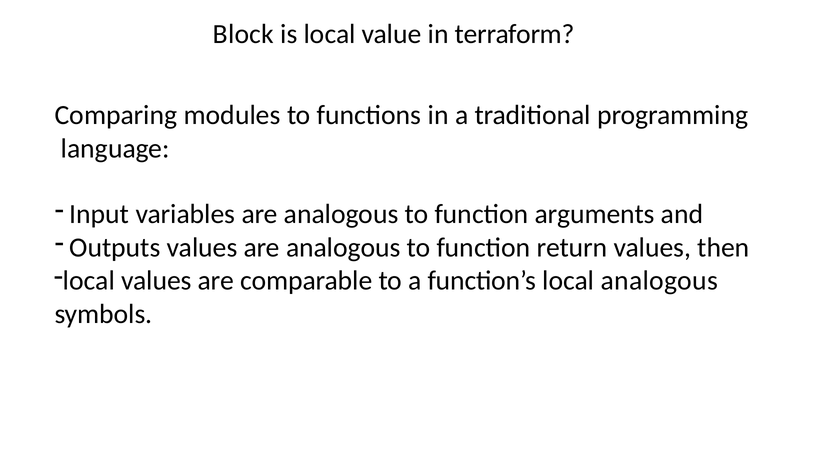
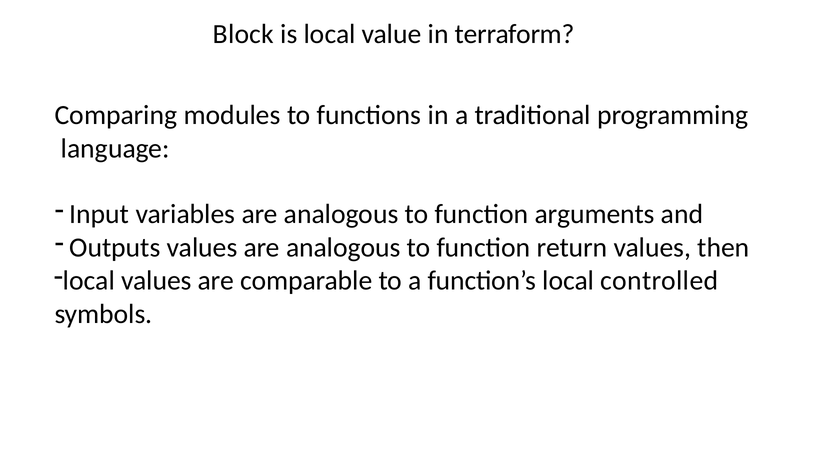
local analogous: analogous -> controlled
